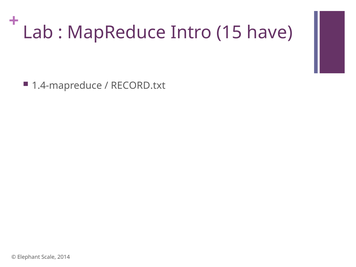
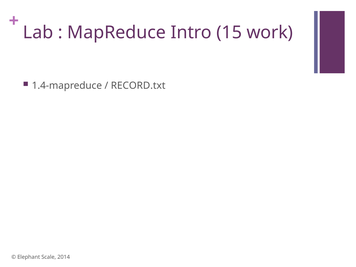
have: have -> work
